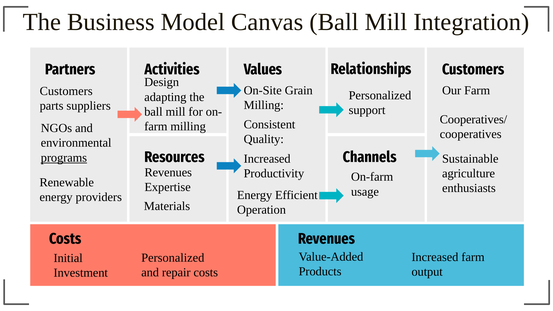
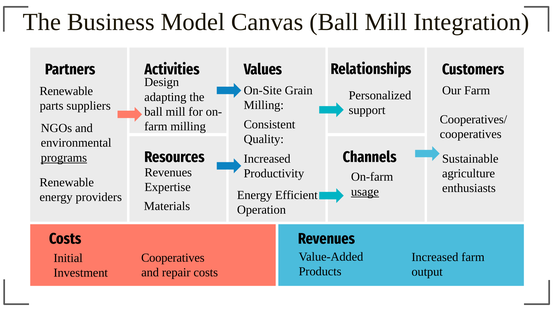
Customers at (66, 91): Customers -> Renewable
usage underline: none -> present
Personalized at (173, 258): Personalized -> Cooperatives
